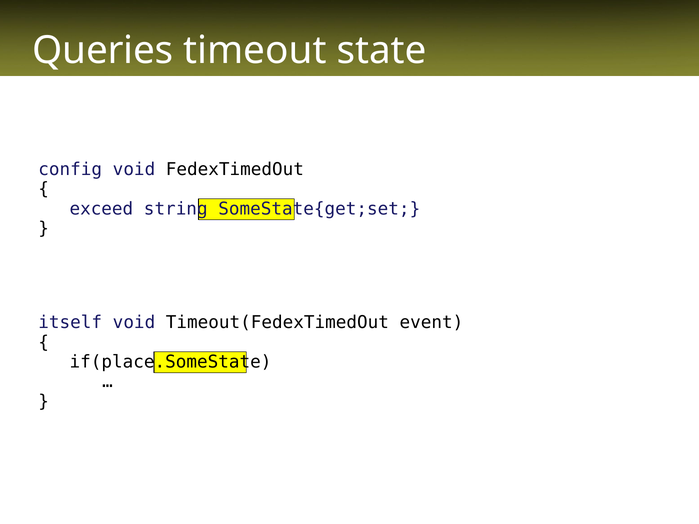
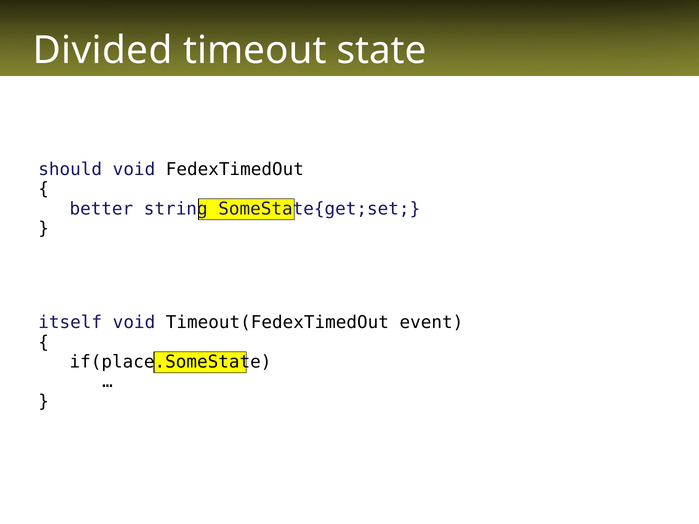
Queries: Queries -> Divided
config: config -> should
exceed: exceed -> better
